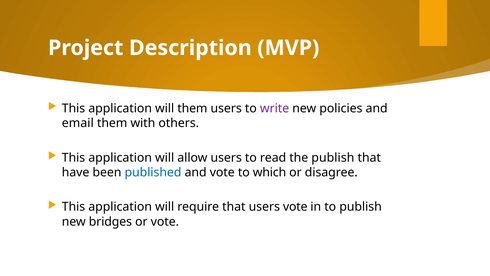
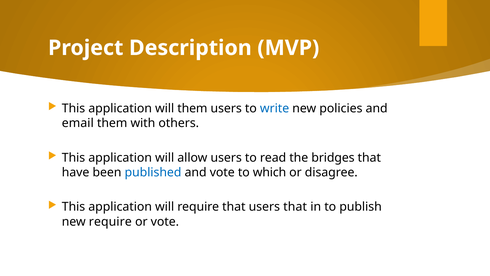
write colour: purple -> blue
the publish: publish -> bridges
users vote: vote -> that
new bridges: bridges -> require
